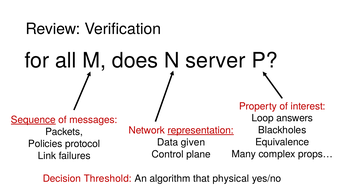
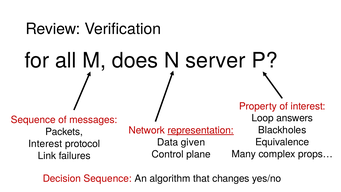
Sequence at (33, 120) underline: present -> none
Policies at (45, 144): Policies -> Interest
Decision Threshold: Threshold -> Sequence
physical: physical -> changes
